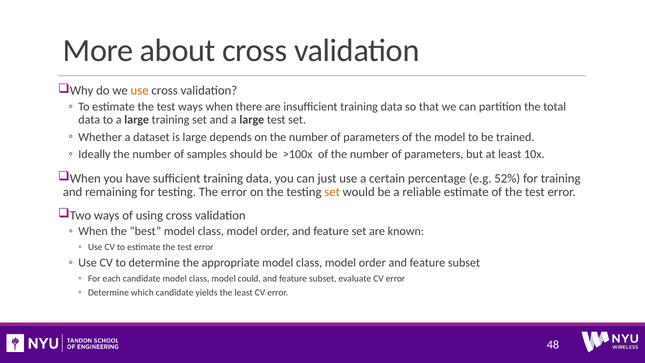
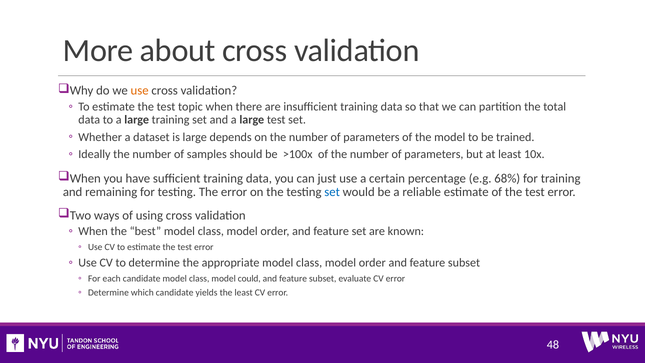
test ways: ways -> topic
52%: 52% -> 68%
set at (332, 192) colour: orange -> blue
